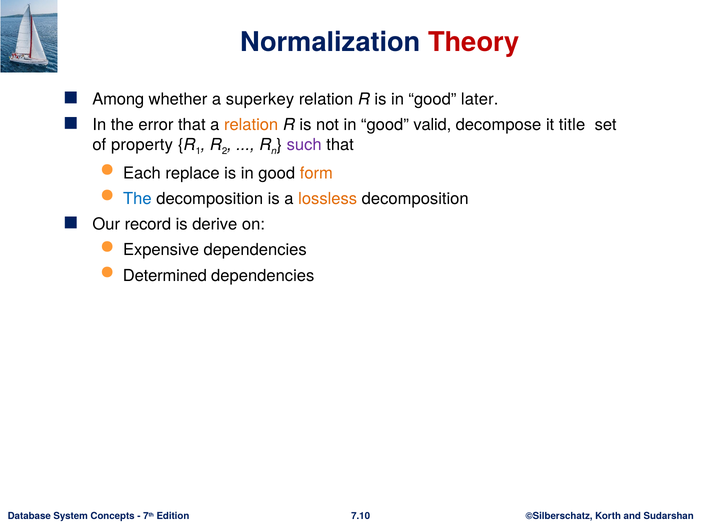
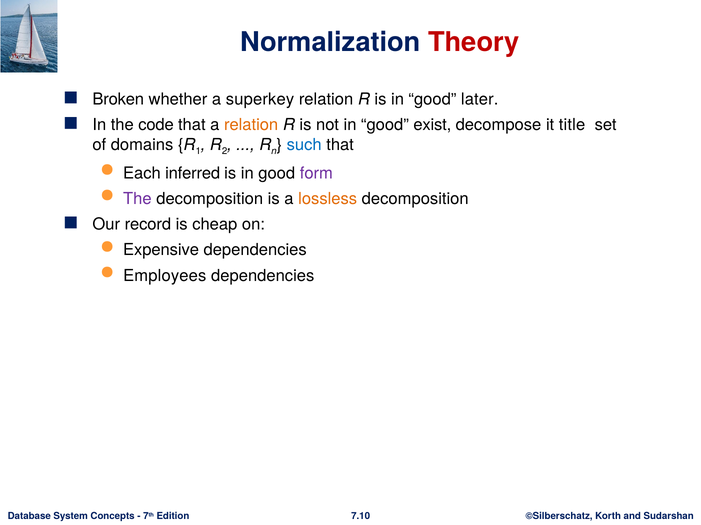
Among: Among -> Broken
error: error -> code
valid: valid -> exist
property: property -> domains
such colour: purple -> blue
replace: replace -> inferred
form colour: orange -> purple
The at (137, 199) colour: blue -> purple
derive: derive -> cheap
Determined: Determined -> Employees
